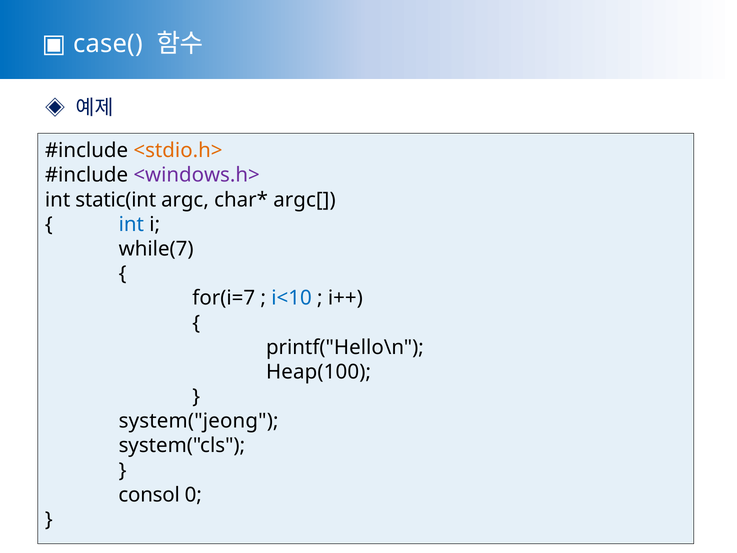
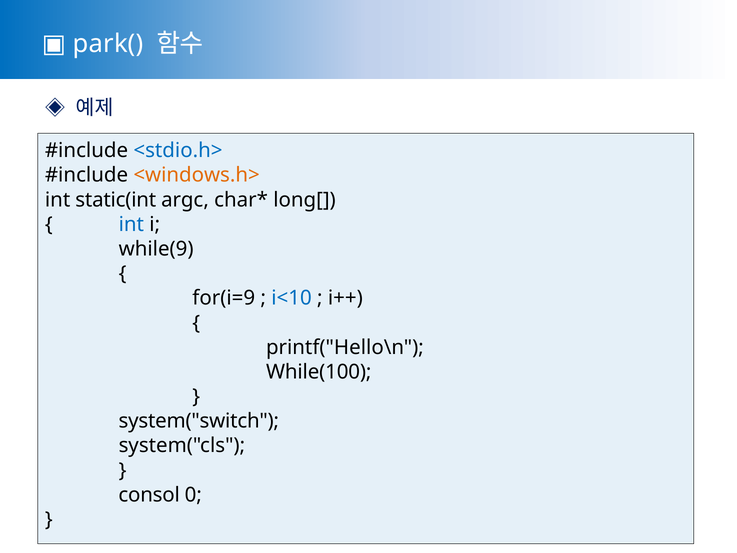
case(: case( -> park(
<stdio.h> colour: orange -> blue
<windows.h> colour: purple -> orange
argc[: argc[ -> long[
while(7: while(7 -> while(9
for(i=7: for(i=7 -> for(i=9
Heap(100: Heap(100 -> While(100
system("jeong: system("jeong -> system("switch
